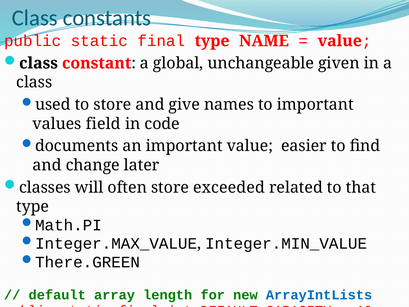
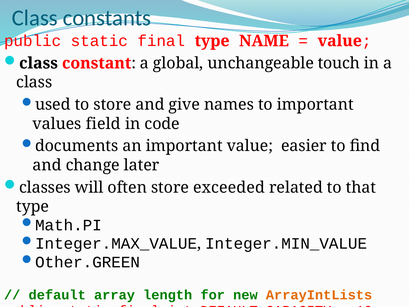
given: given -> touch
There.GREEN: There.GREEN -> Other.GREEN
ArrayIntLists colour: blue -> orange
